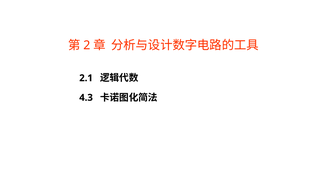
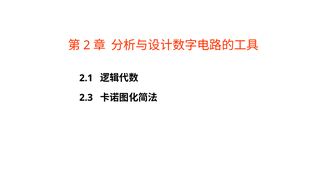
4.3: 4.3 -> 2.3
